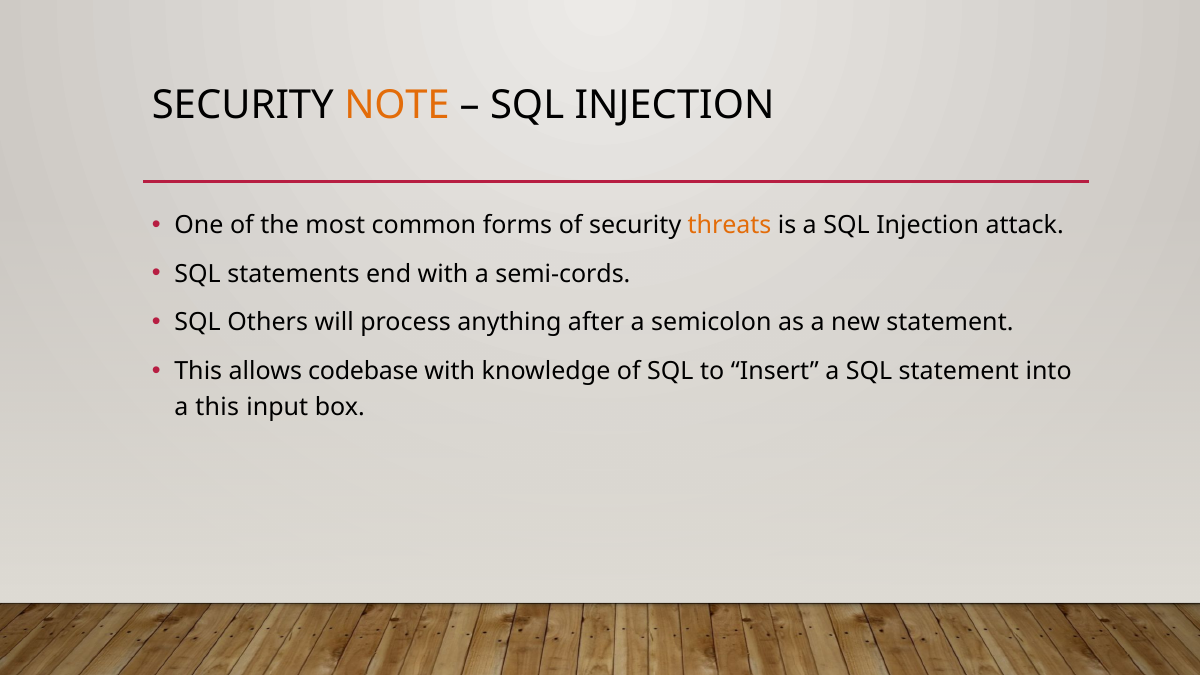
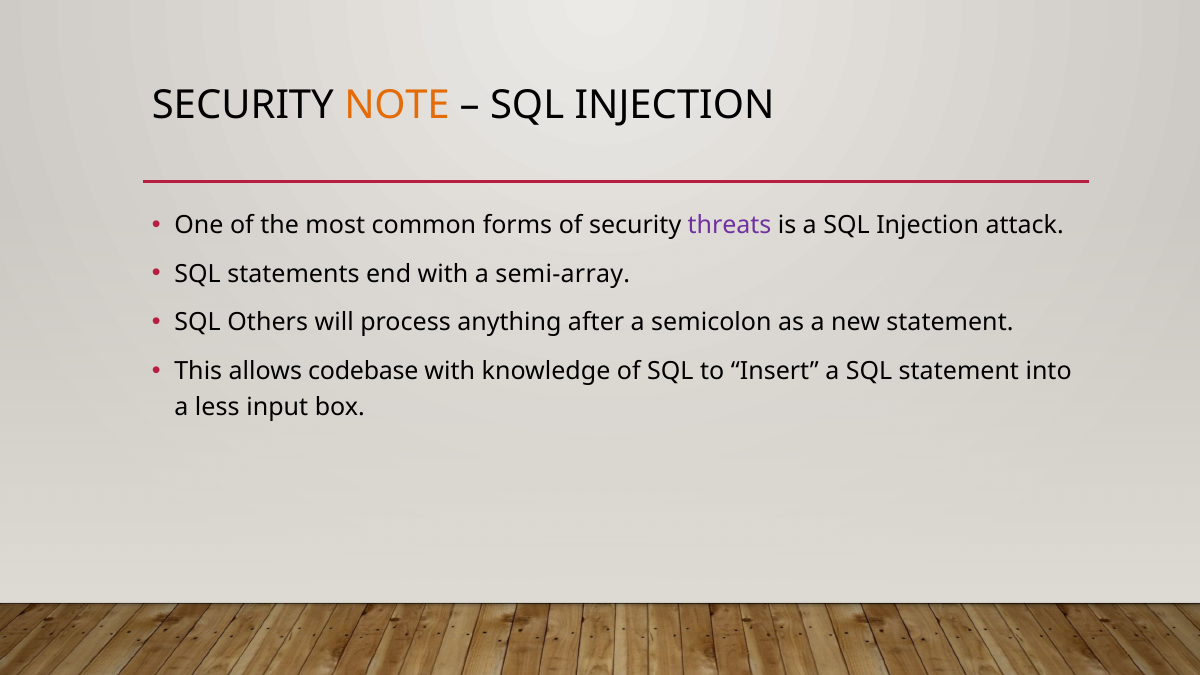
threats colour: orange -> purple
semi-cords: semi-cords -> semi-array
a this: this -> less
